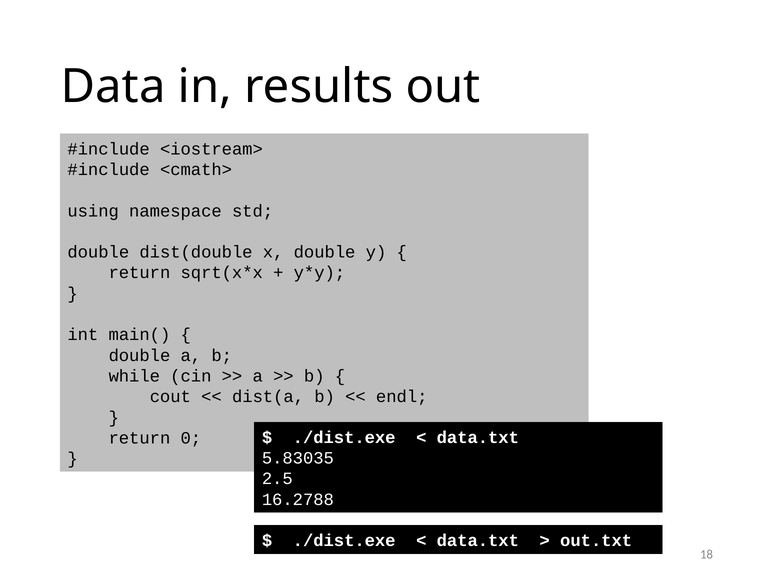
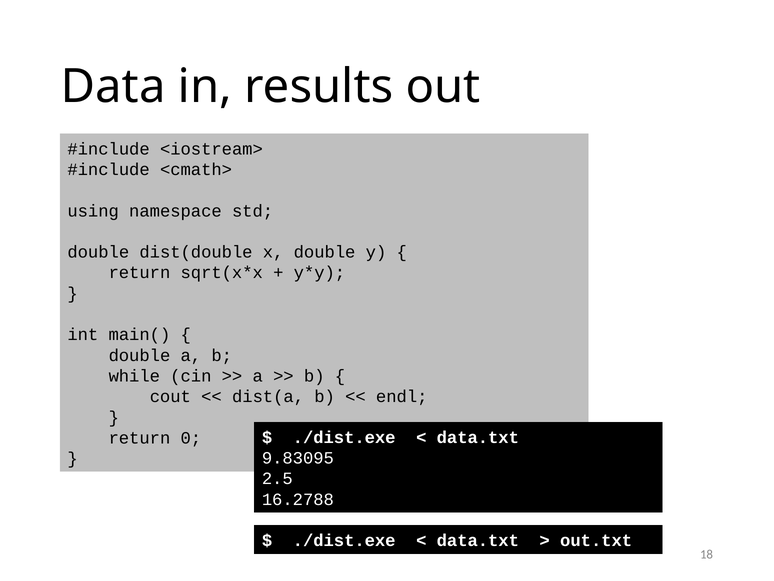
5.83035: 5.83035 -> 9.83095
